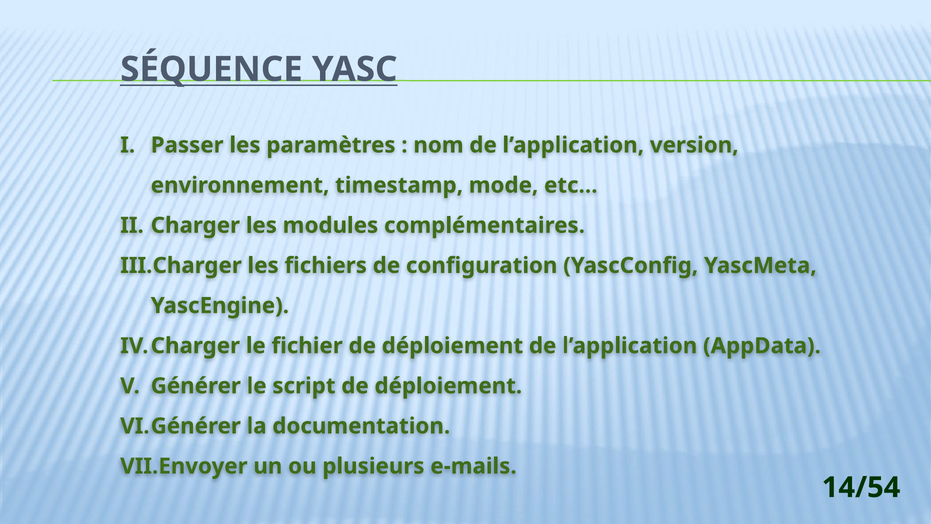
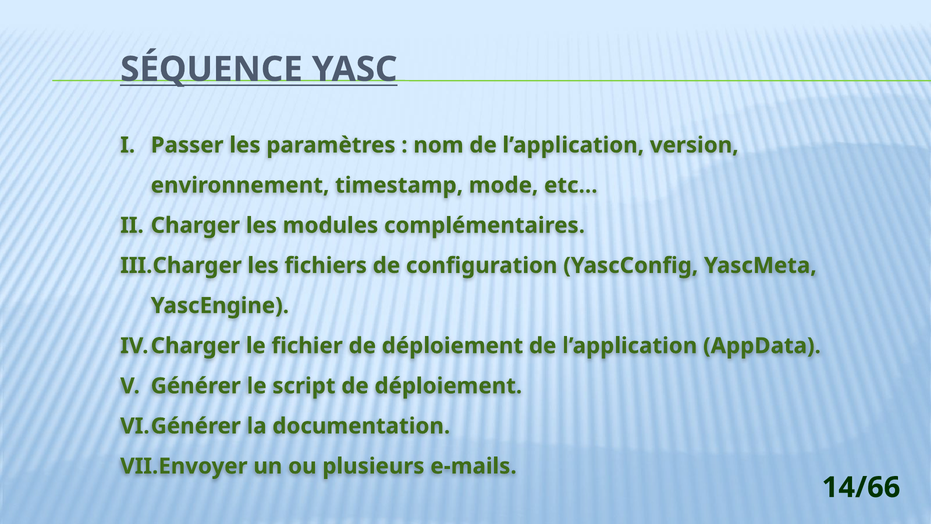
14/54: 14/54 -> 14/66
